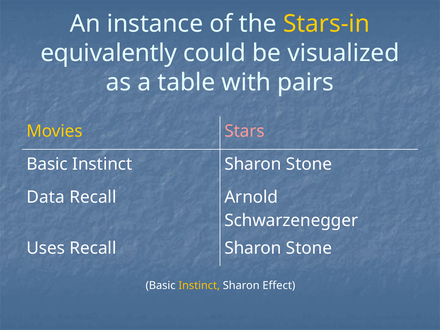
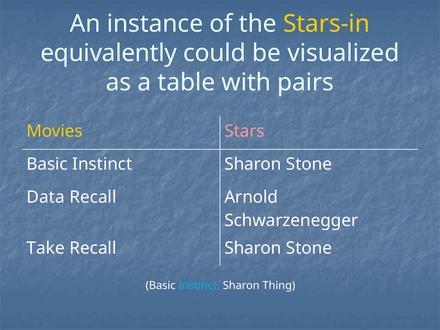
Uses: Uses -> Take
Instinct at (199, 285) colour: yellow -> light blue
Effect: Effect -> Thing
